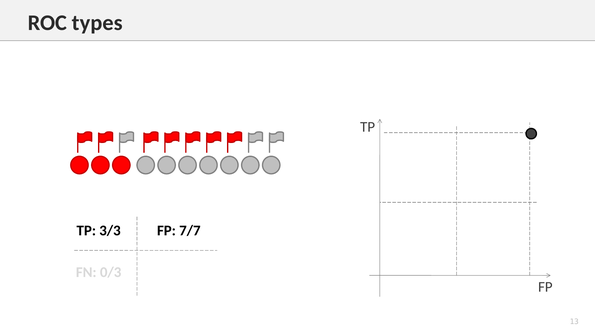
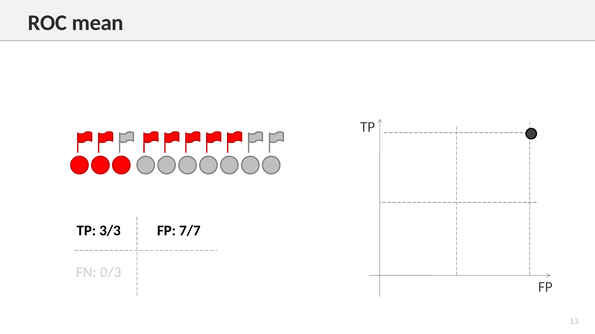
types: types -> mean
